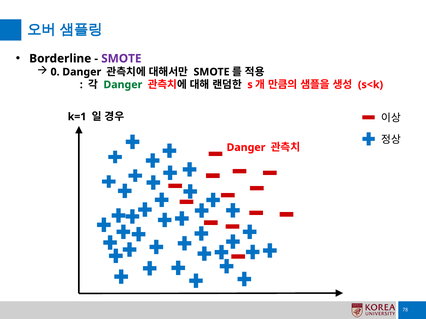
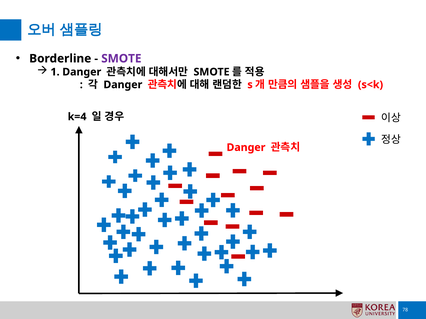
0: 0 -> 1
Danger at (123, 85) colour: green -> black
k=1: k=1 -> k=4
